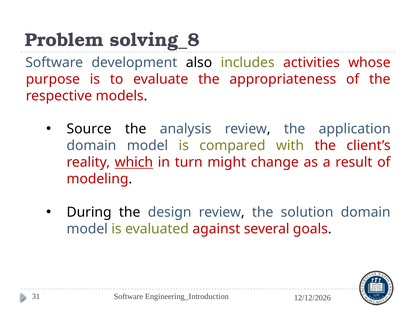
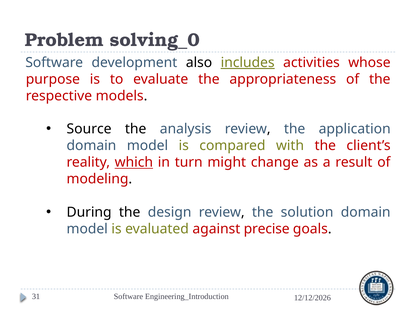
solving_8: solving_8 -> solving_0
includes underline: none -> present
several: several -> precise
